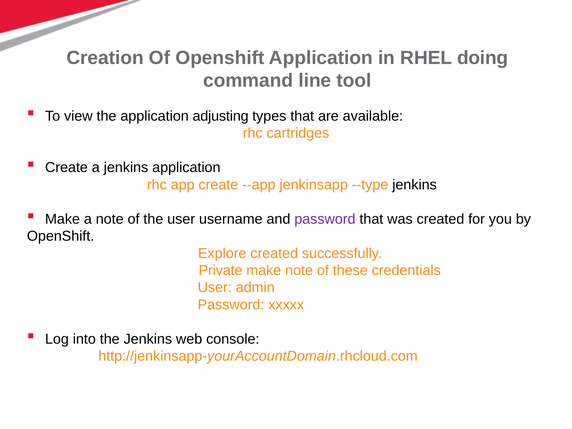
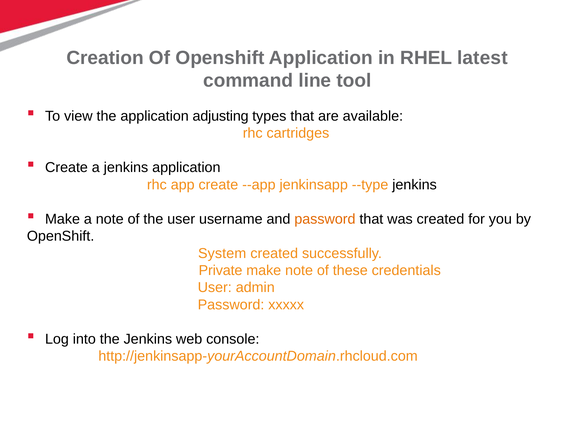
doing: doing -> latest
password at (325, 219) colour: purple -> orange
Explore: Explore -> System
